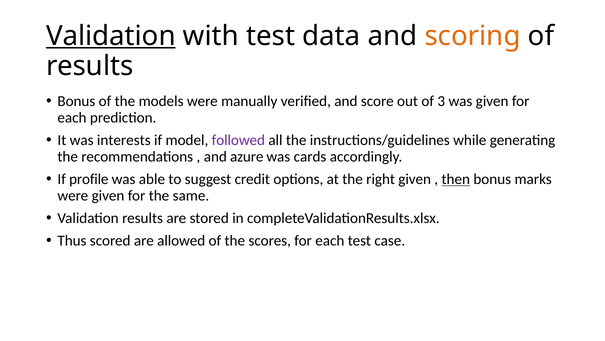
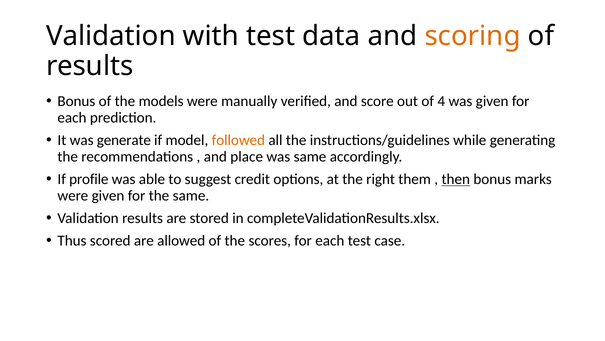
Validation at (111, 36) underline: present -> none
3: 3 -> 4
interests: interests -> generate
followed colour: purple -> orange
azure: azure -> place
was cards: cards -> same
right given: given -> them
